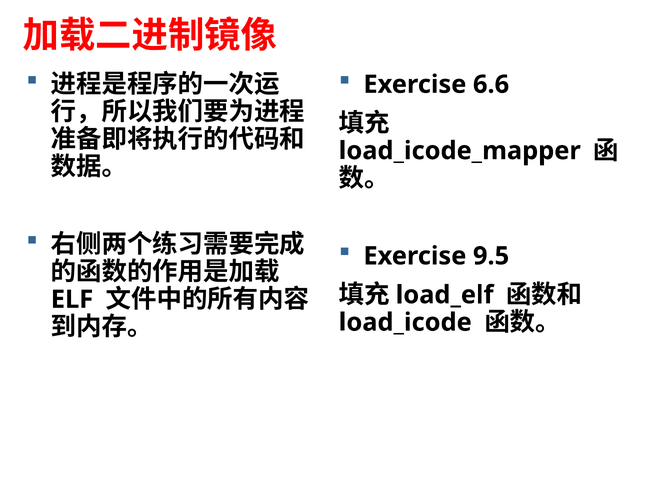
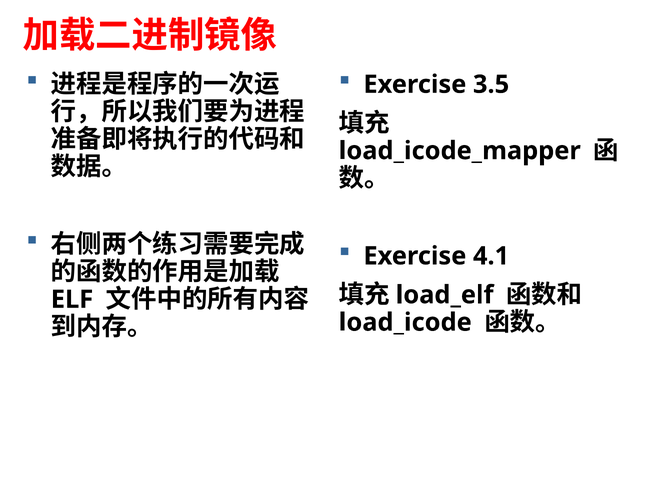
6.6: 6.6 -> 3.5
9.5: 9.5 -> 4.1
